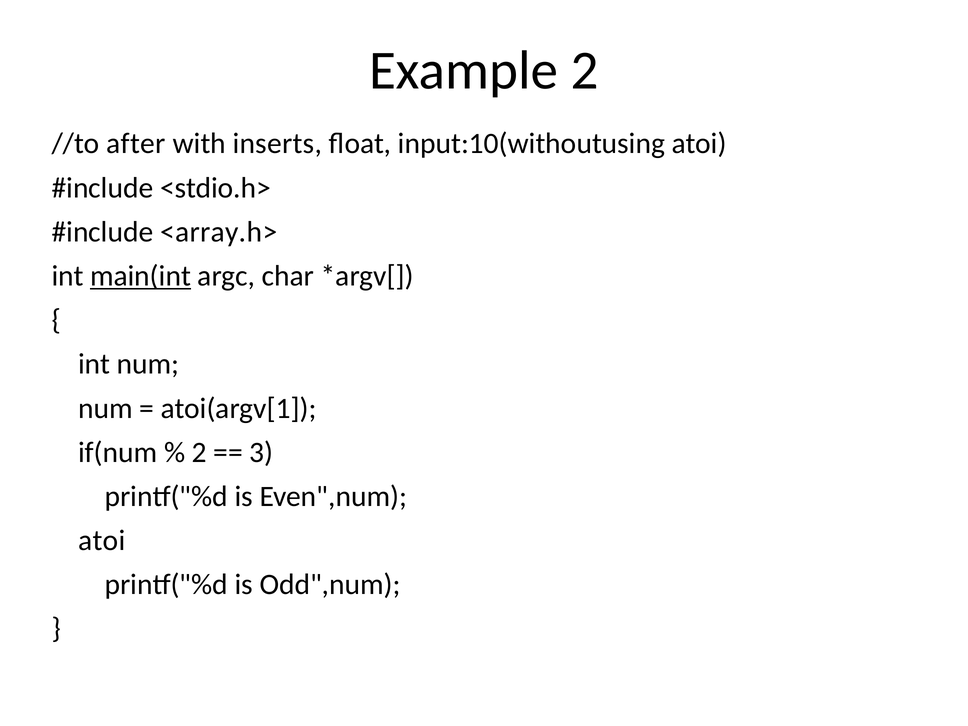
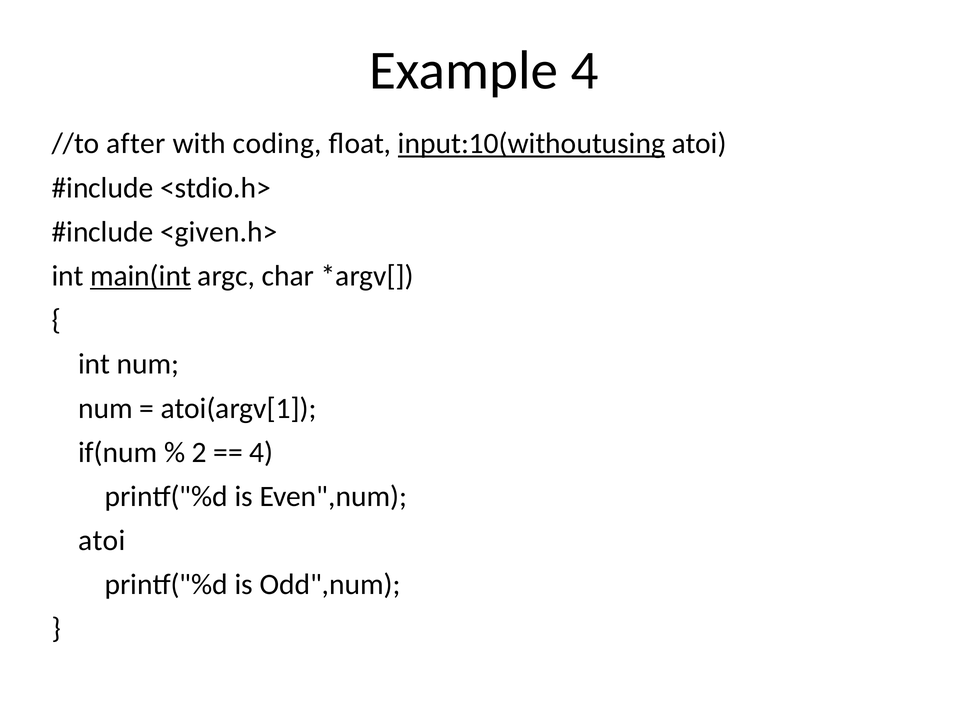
Example 2: 2 -> 4
inserts: inserts -> coding
input:10(withoutusing underline: none -> present
<array.h>: <array.h> -> <given.h>
3 at (261, 452): 3 -> 4
